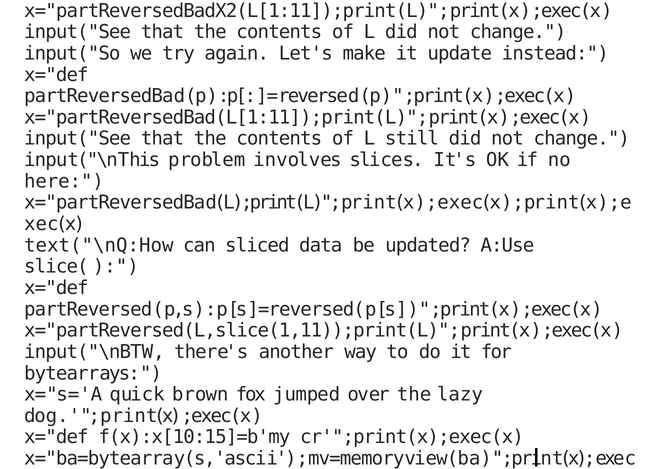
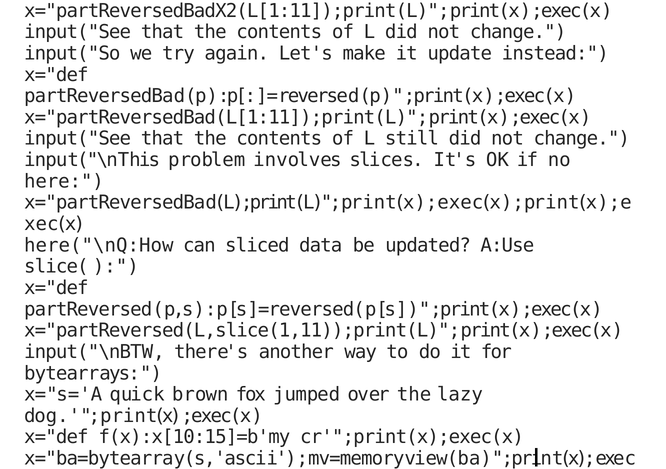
text("\nQ:How: text("\nQ:How -> here("\nQ:How
